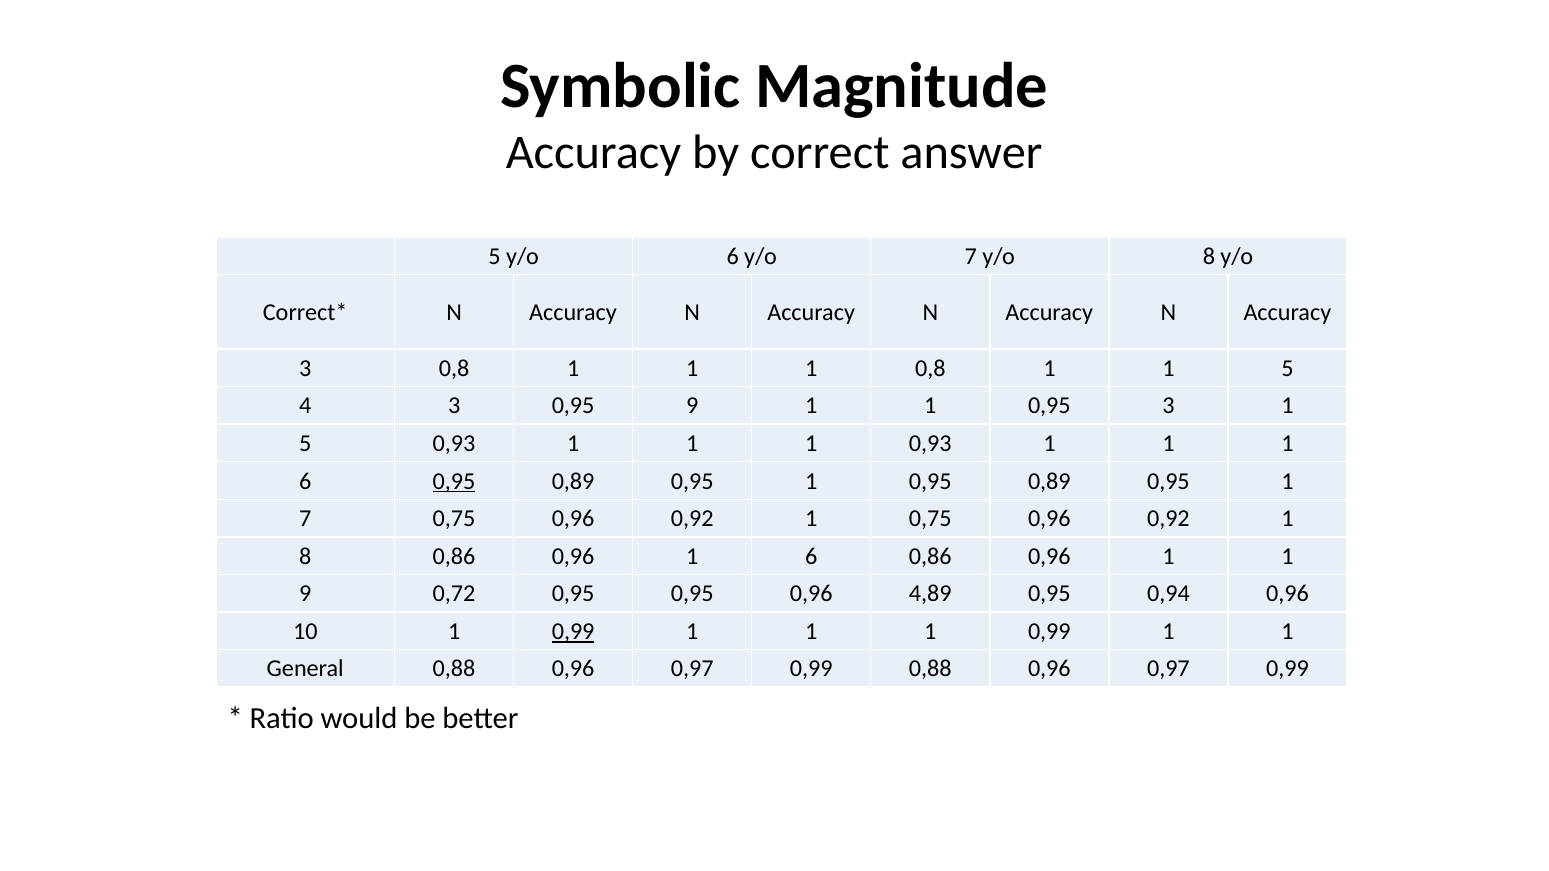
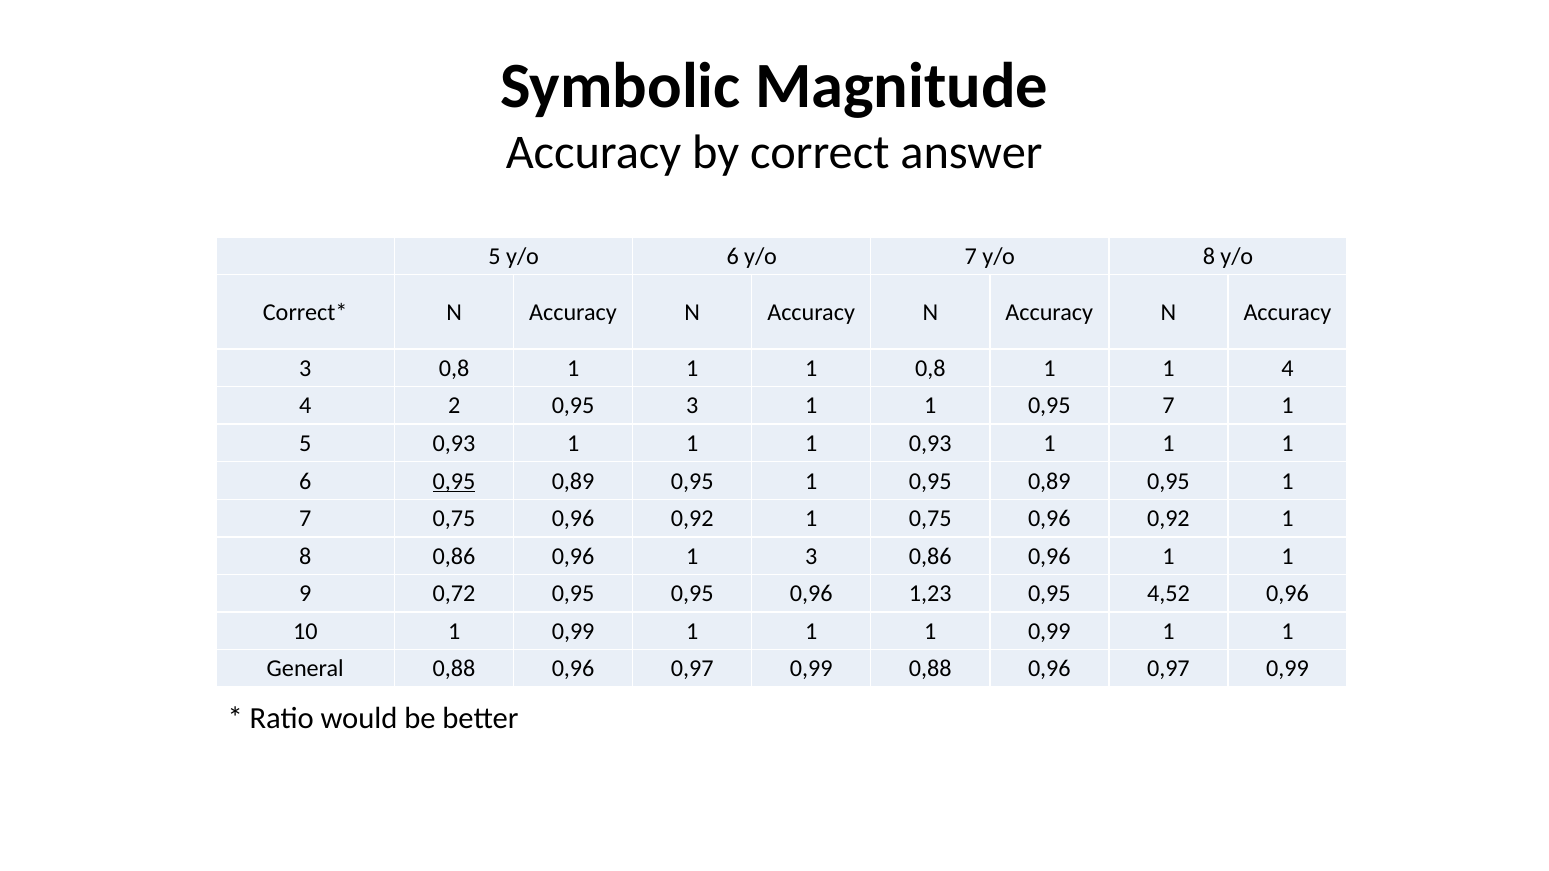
1 1 5: 5 -> 4
4 3: 3 -> 2
0,95 9: 9 -> 3
0,95 3: 3 -> 7
0,96 1 6: 6 -> 3
4,89: 4,89 -> 1,23
0,94: 0,94 -> 4,52
0,99 at (573, 632) underline: present -> none
